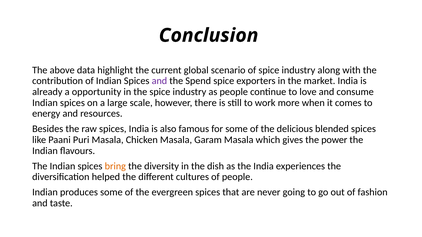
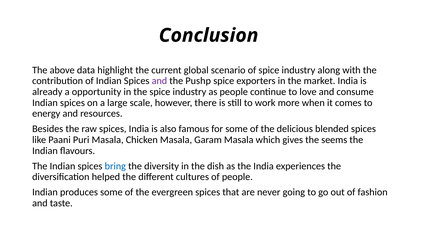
Spend: Spend -> Pushp
power: power -> seems
bring colour: orange -> blue
